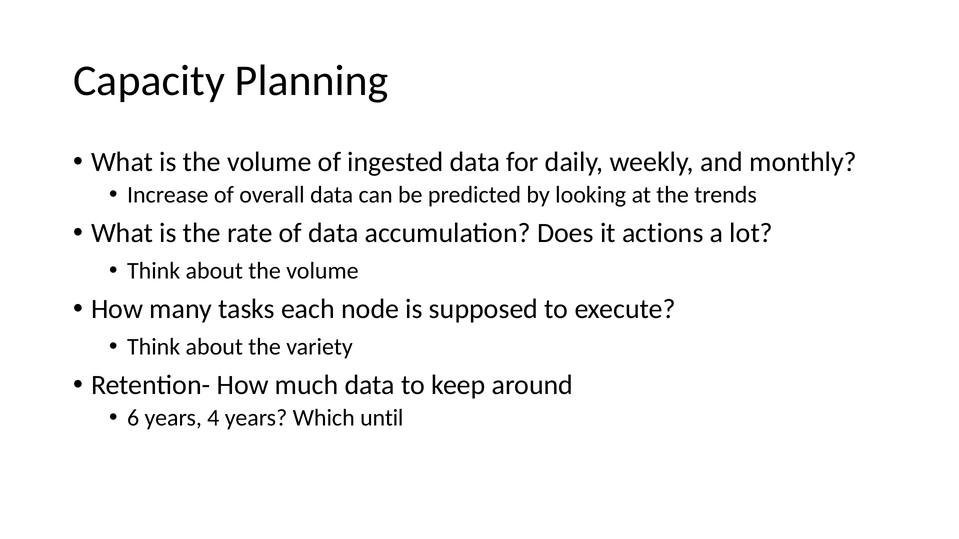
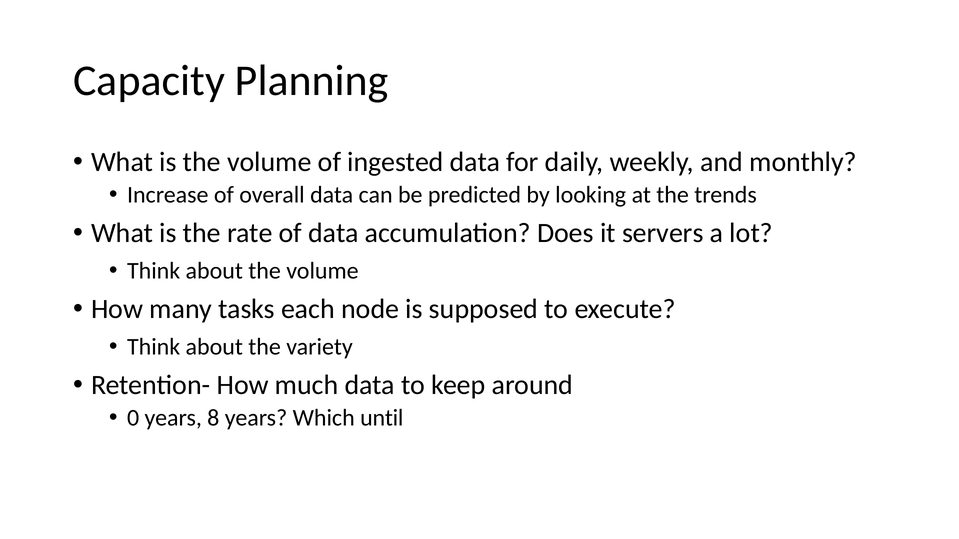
actions: actions -> servers
6: 6 -> 0
4: 4 -> 8
